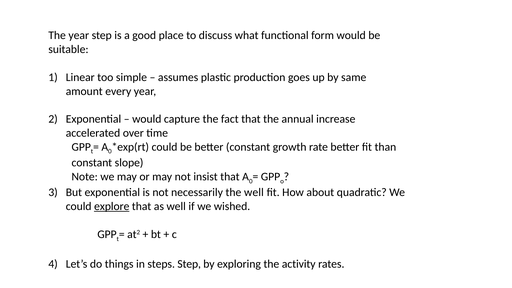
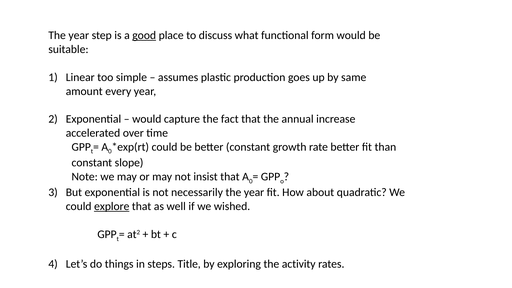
good underline: none -> present
necessarily the well: well -> year
steps Step: Step -> Title
